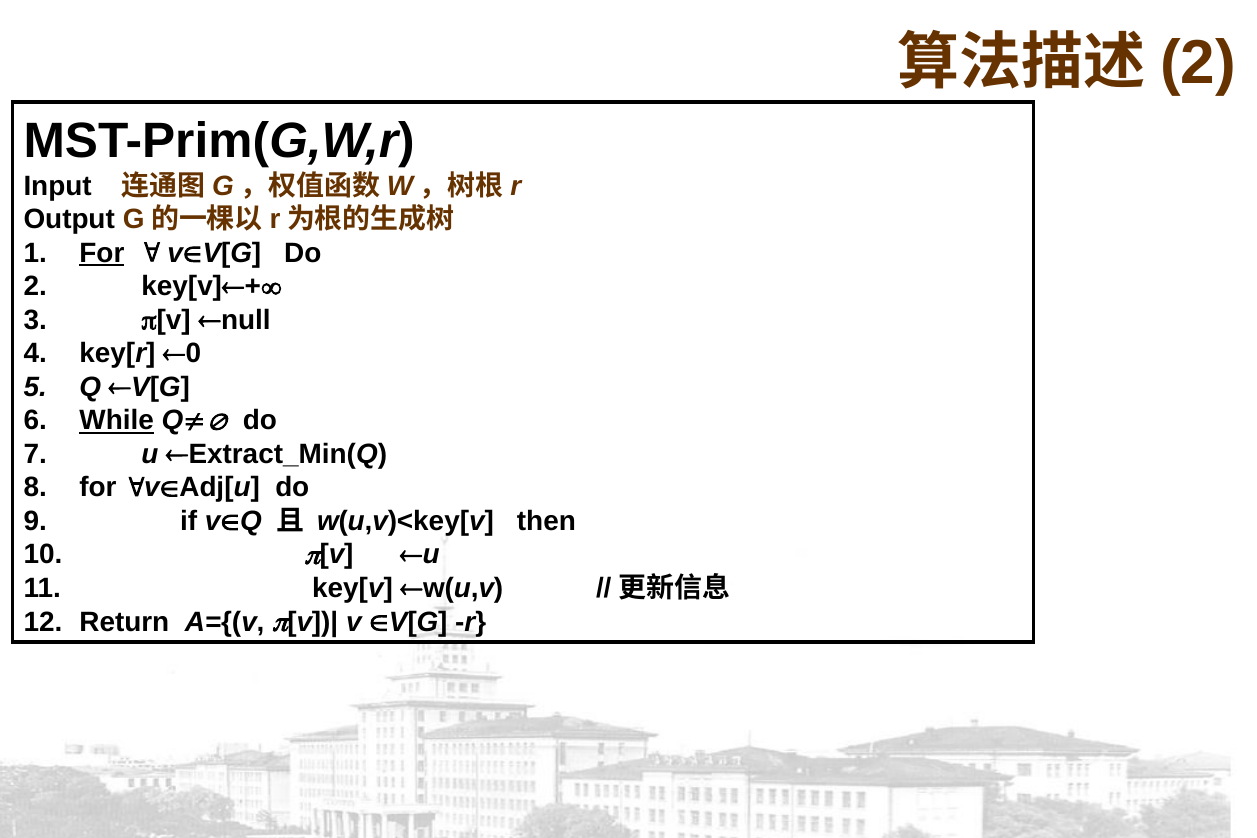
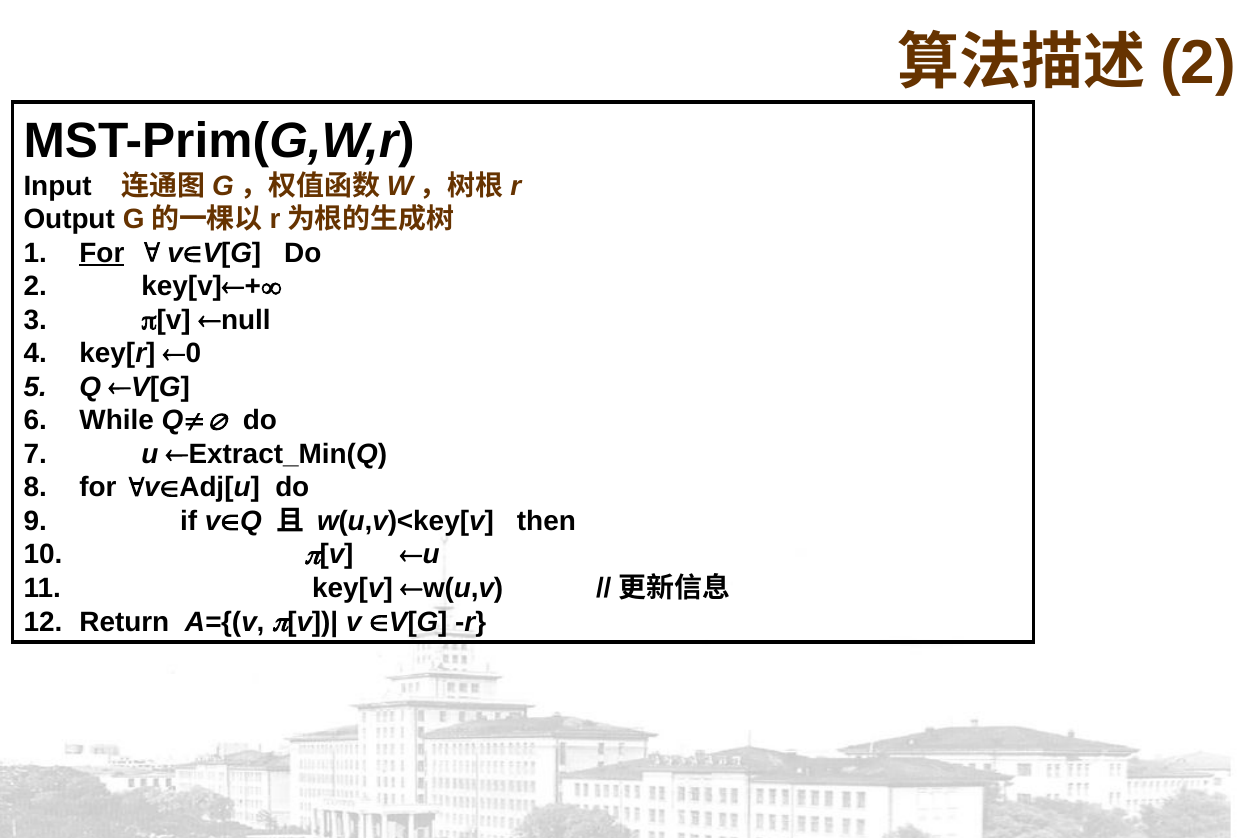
While underline: present -> none
